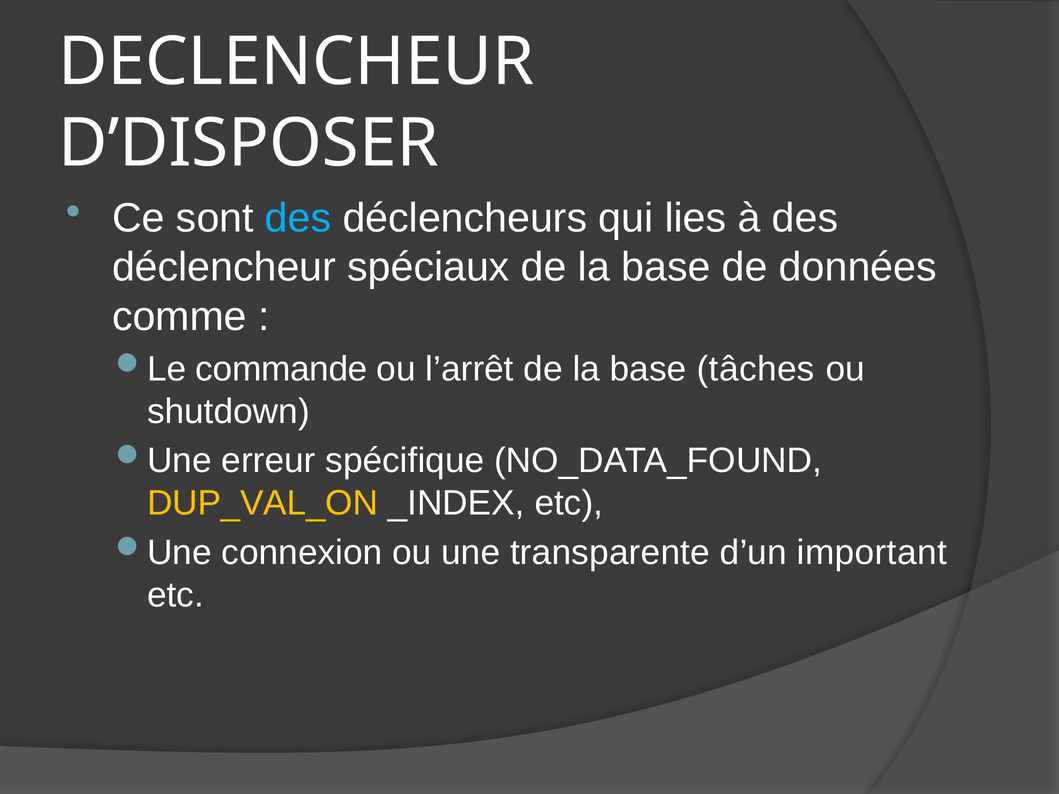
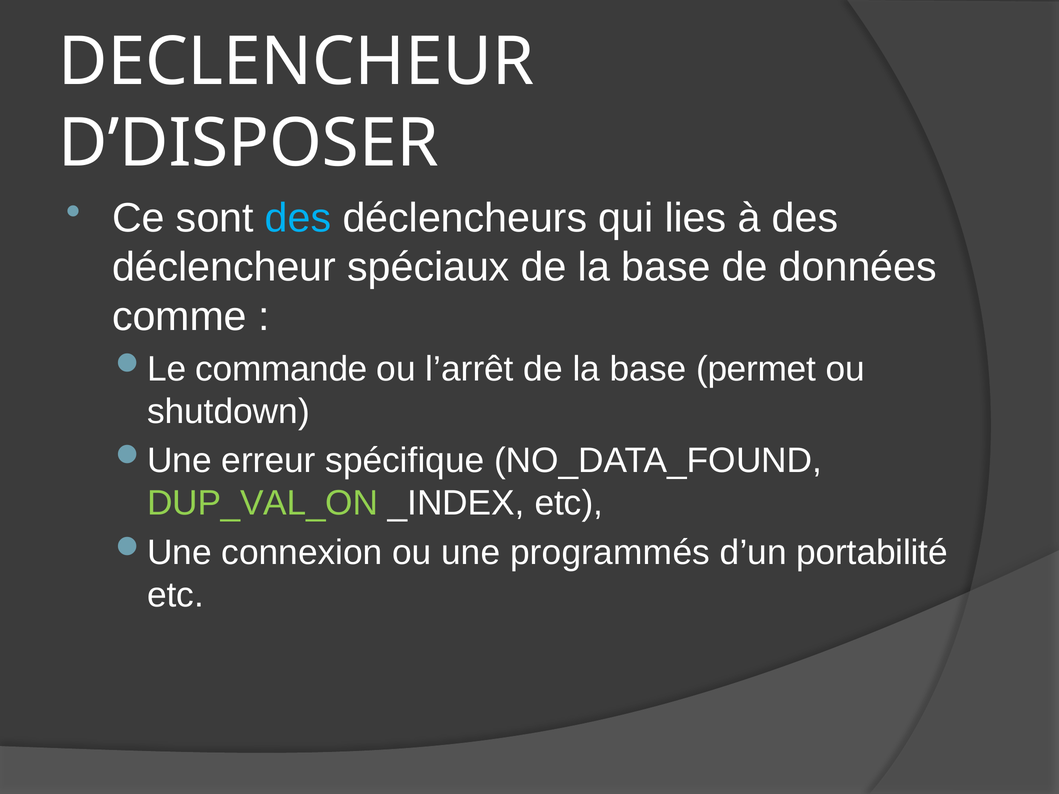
tâches: tâches -> permet
DUP_VAL_ON colour: yellow -> light green
transparente: transparente -> programmés
important: important -> portabilité
